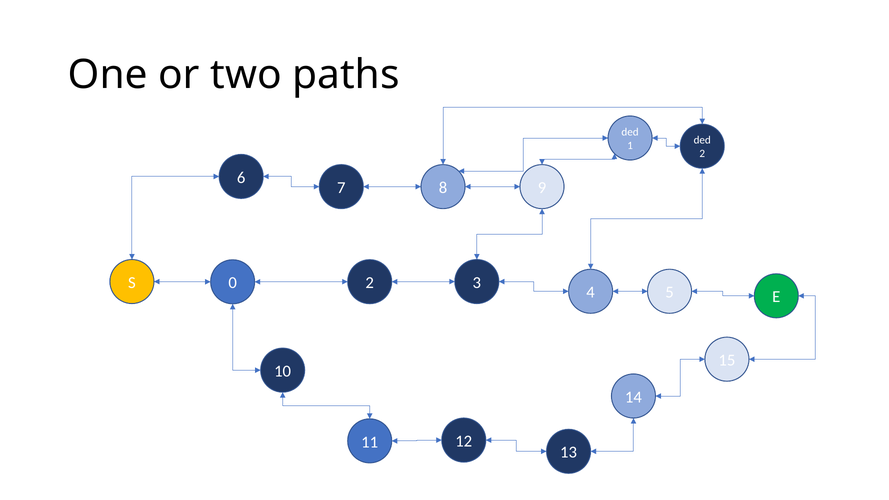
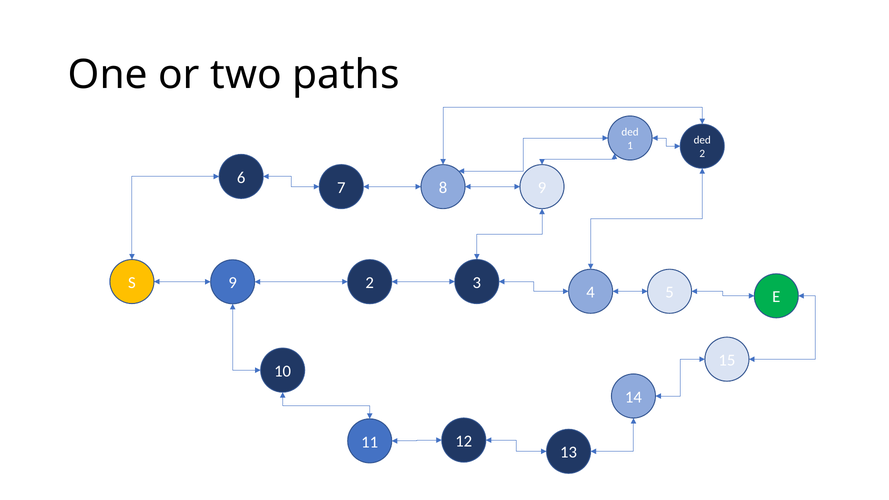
S 0: 0 -> 9
